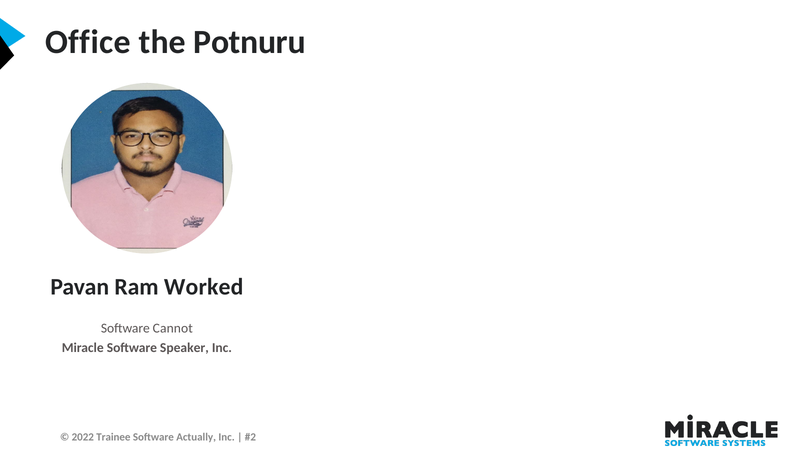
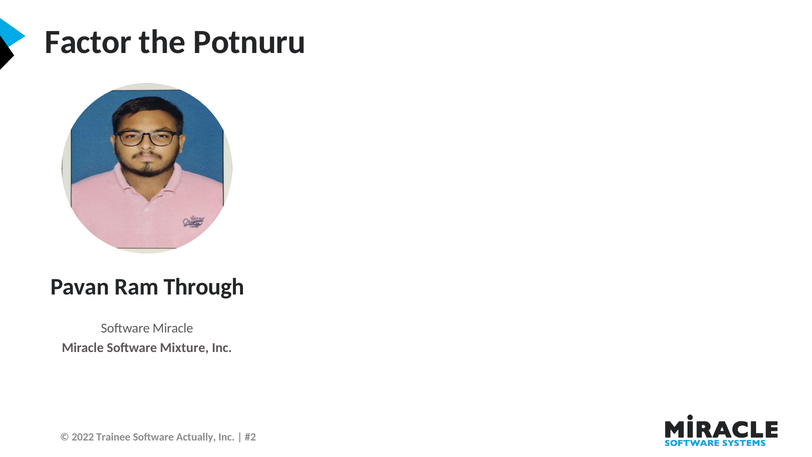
Office: Office -> Factor
Worked: Worked -> Through
Software Cannot: Cannot -> Miracle
Speaker: Speaker -> Mixture
